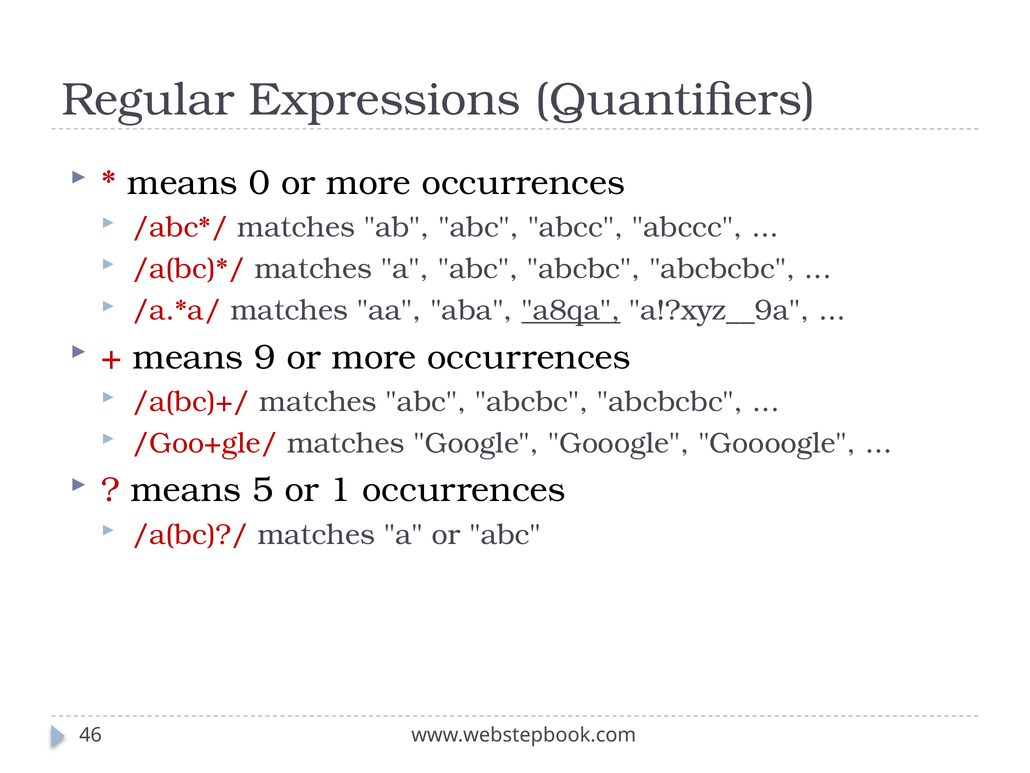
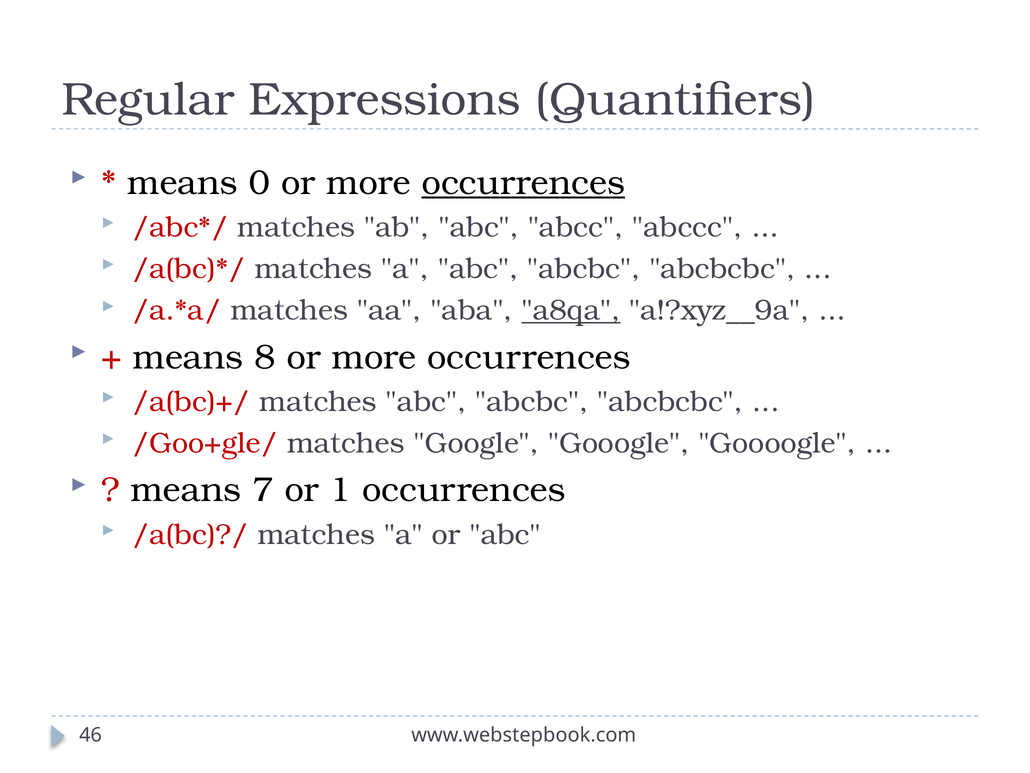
occurrences at (523, 183) underline: none -> present
9: 9 -> 8
5: 5 -> 7
